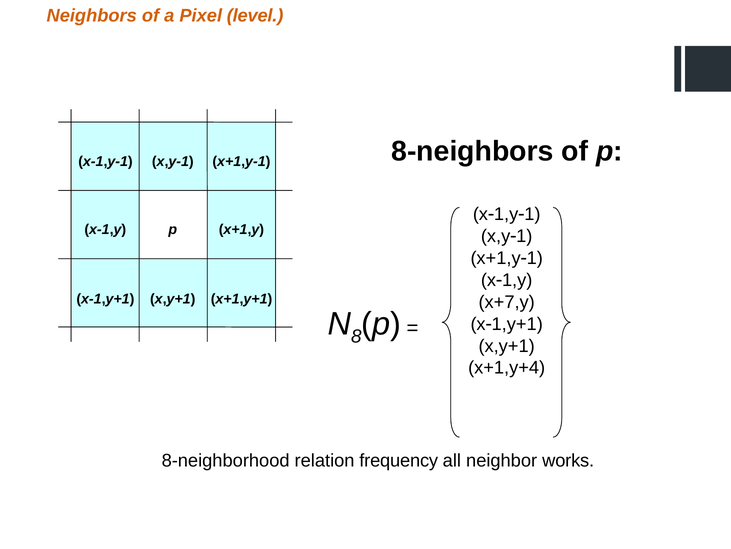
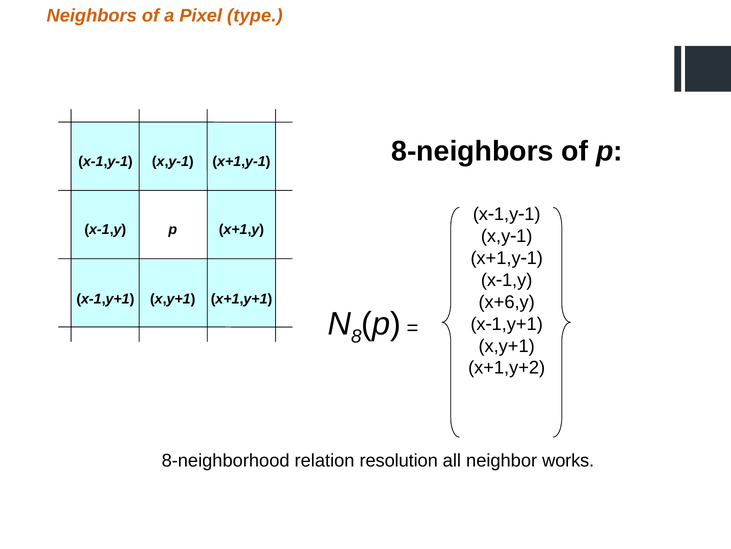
level: level -> type
x+7,y: x+7,y -> x+6,y
x+1,y+4: x+1,y+4 -> x+1,y+2
frequency: frequency -> resolution
